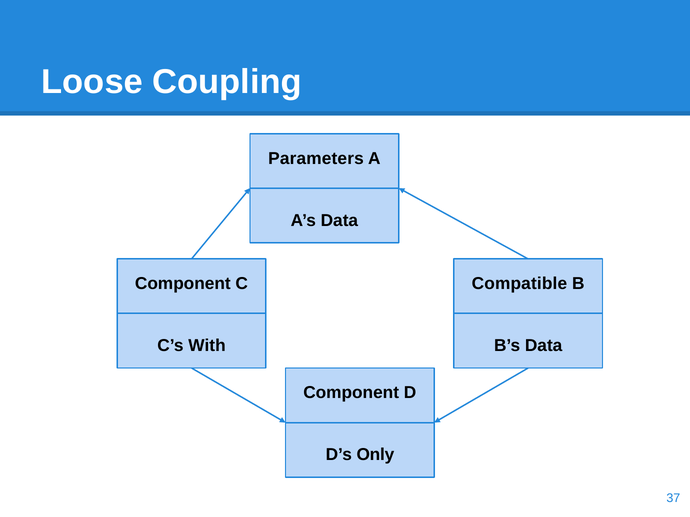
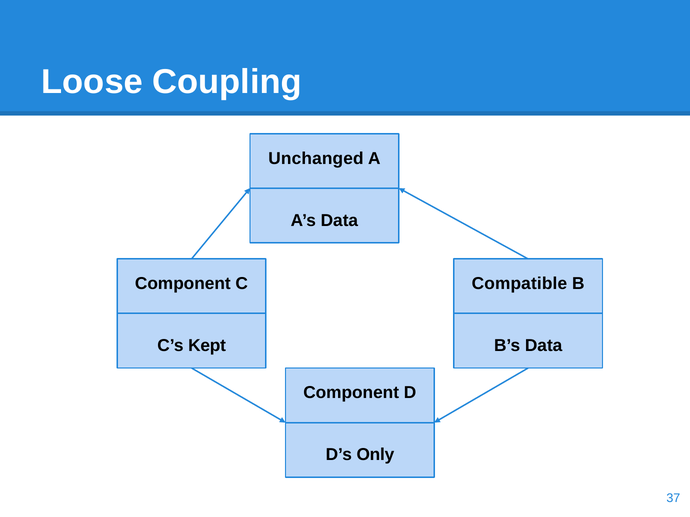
Parameters: Parameters -> Unchanged
With: With -> Kept
